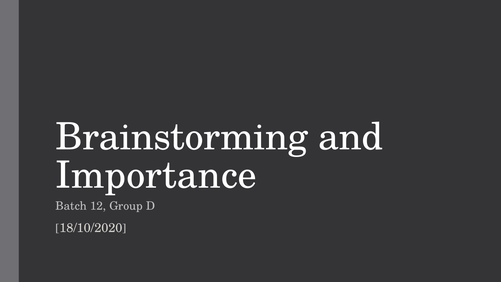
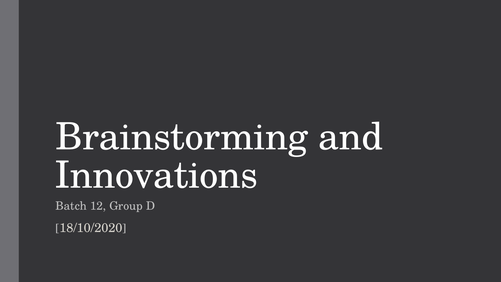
Importance: Importance -> Innovations
